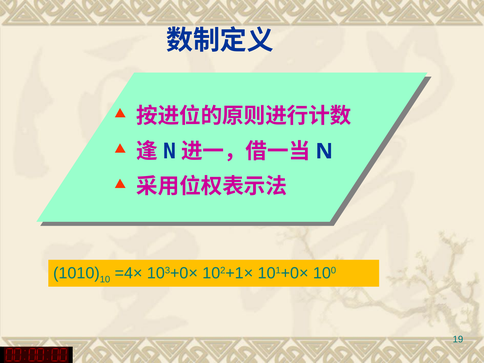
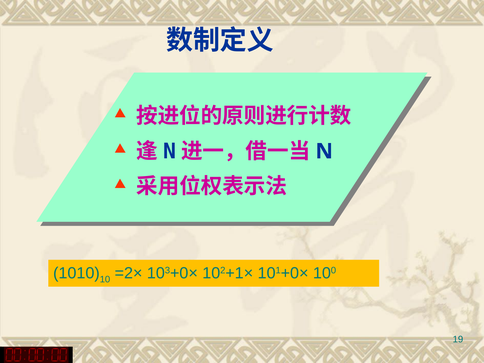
=4×: =4× -> =2×
